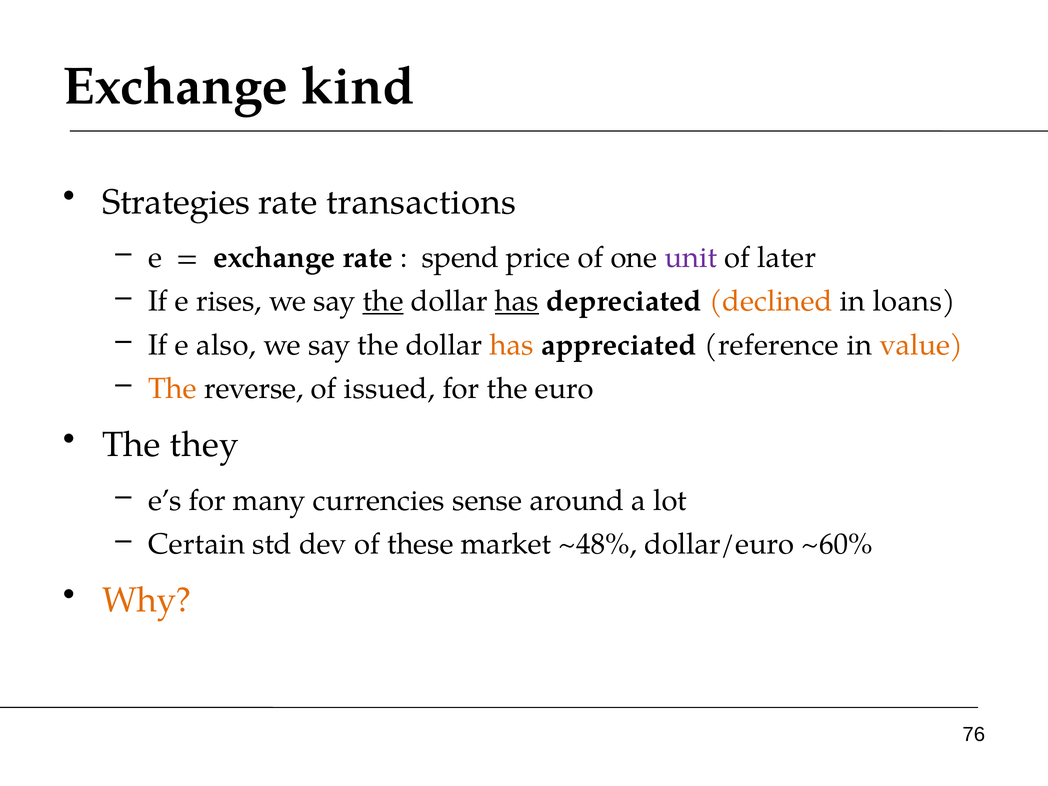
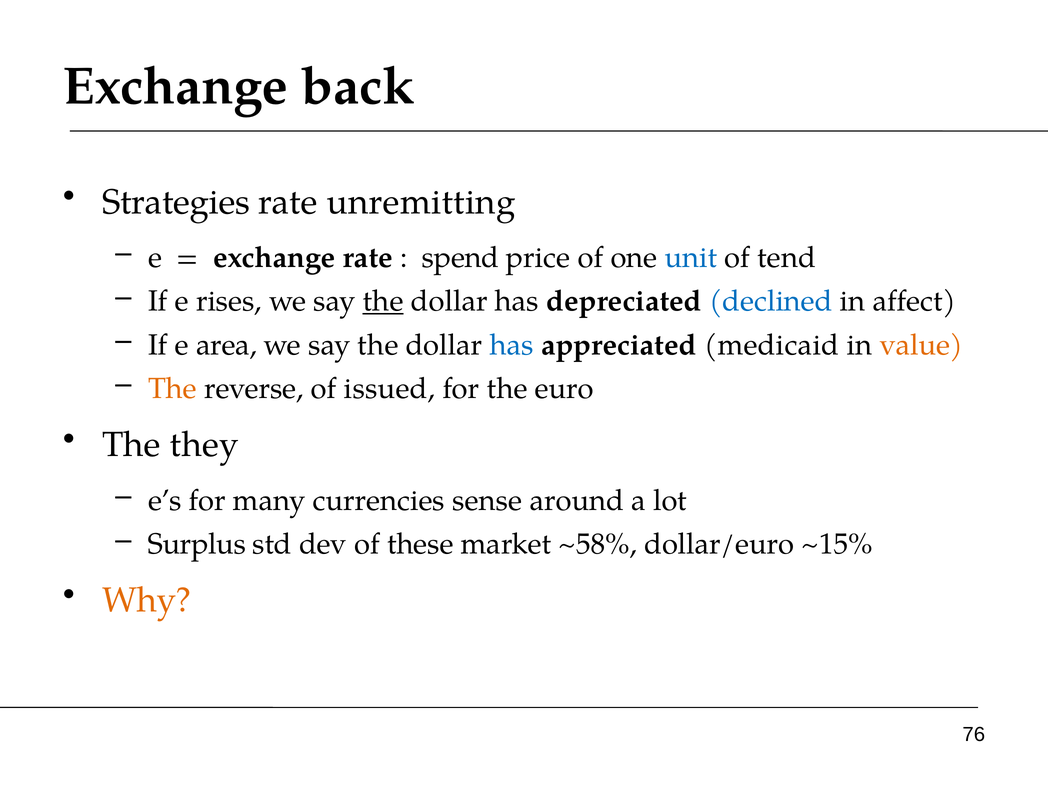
kind: kind -> back
transactions: transactions -> unremitting
unit colour: purple -> blue
later: later -> tend
has at (517, 301) underline: present -> none
declined colour: orange -> blue
loans: loans -> affect
also: also -> area
has at (512, 345) colour: orange -> blue
reference: reference -> medicaid
Certain: Certain -> Surplus
~48%: ~48% -> ~58%
~60%: ~60% -> ~15%
